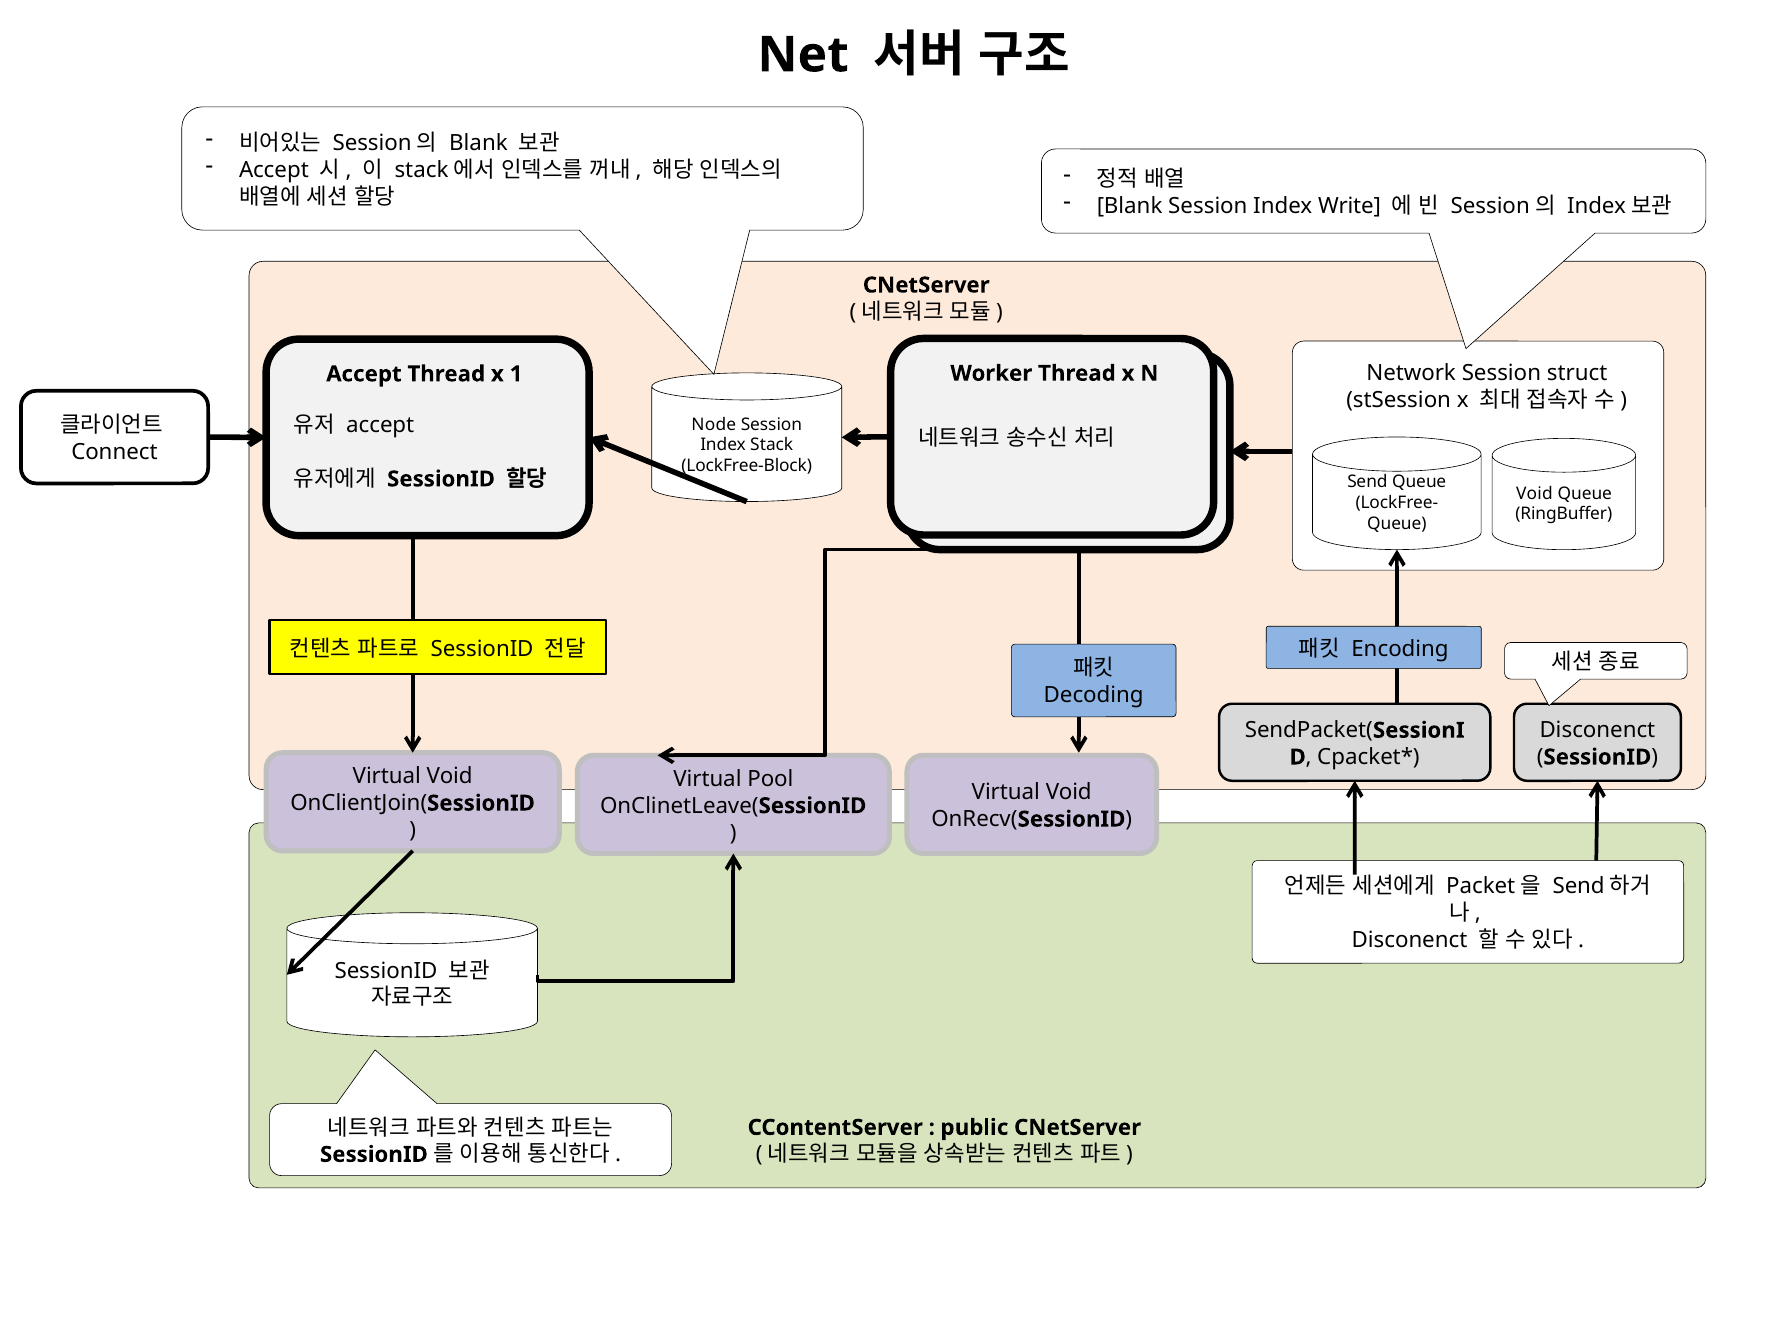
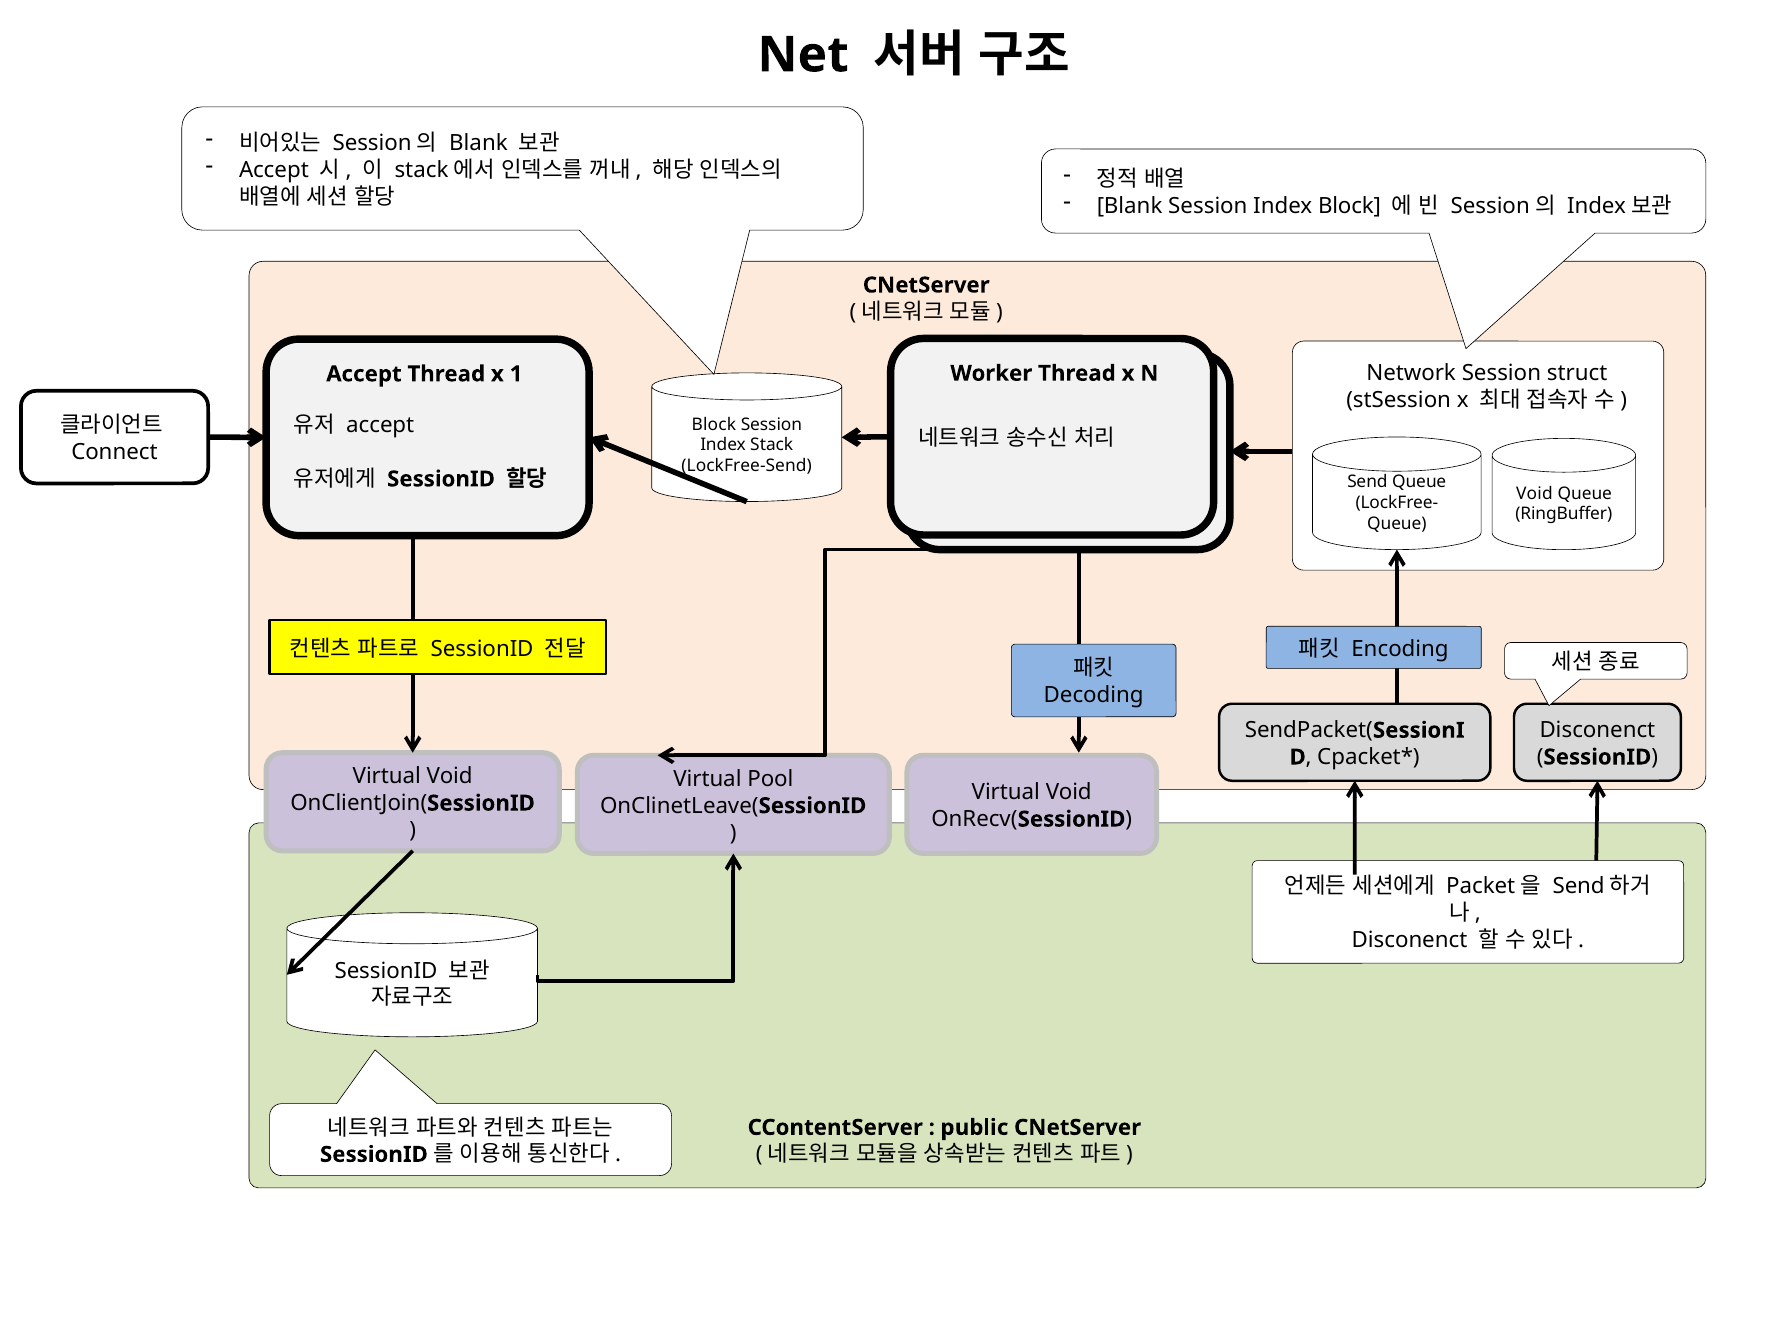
Index Write: Write -> Block
Node at (714, 425): Node -> Block
LockFree-Block: LockFree-Block -> LockFree-Send
